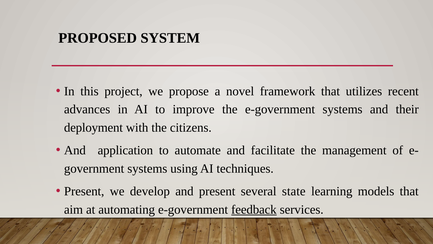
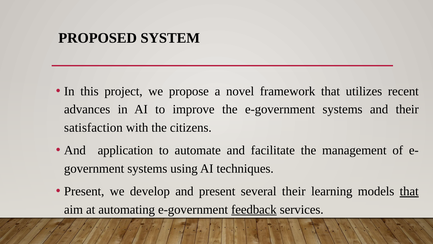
deployment: deployment -> satisfaction
several state: state -> their
that at (409, 191) underline: none -> present
